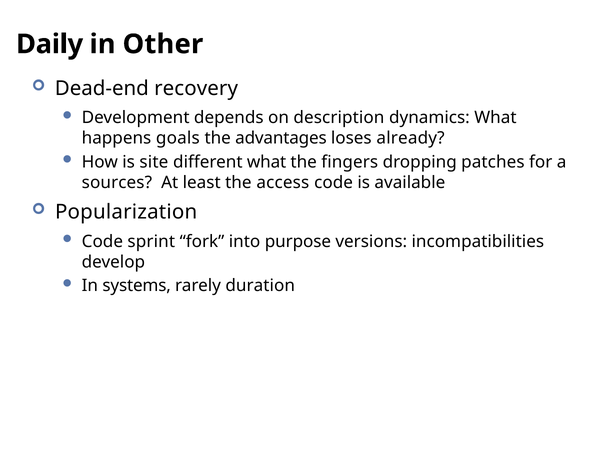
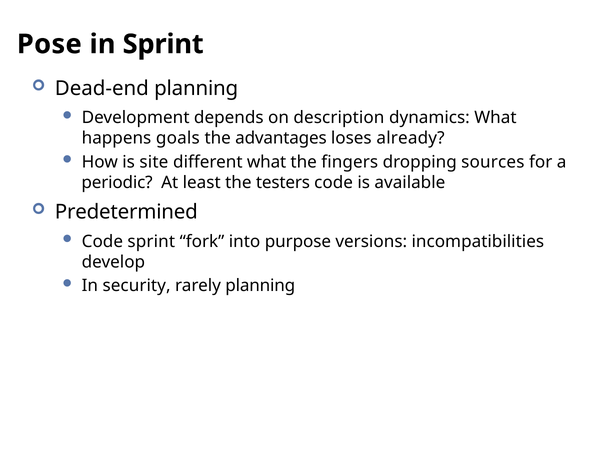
Daily: Daily -> Pose
in Other: Other -> Sprint
Dead-end recovery: recovery -> planning
patches: patches -> sources
sources: sources -> periodic
access: access -> testers
Popularization: Popularization -> Predetermined
systems: systems -> security
rarely duration: duration -> planning
